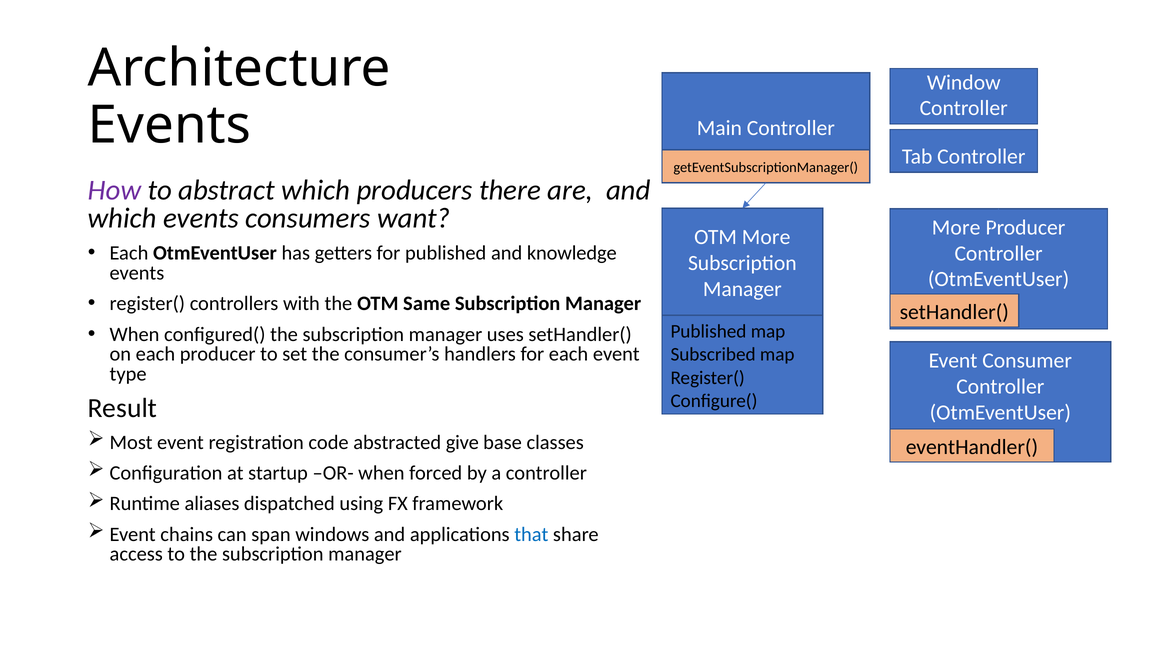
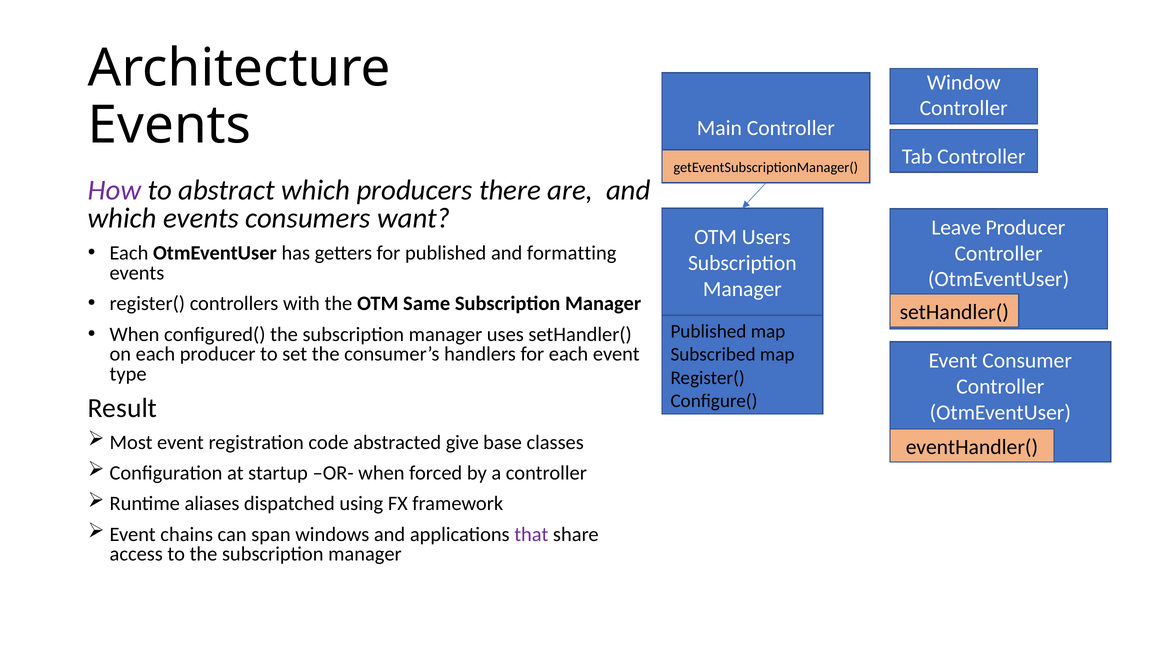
More at (956, 227): More -> Leave
OTM More: More -> Users
knowledge: knowledge -> formatting
that colour: blue -> purple
